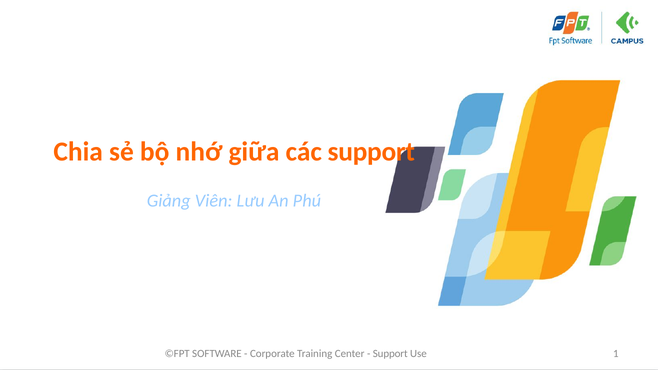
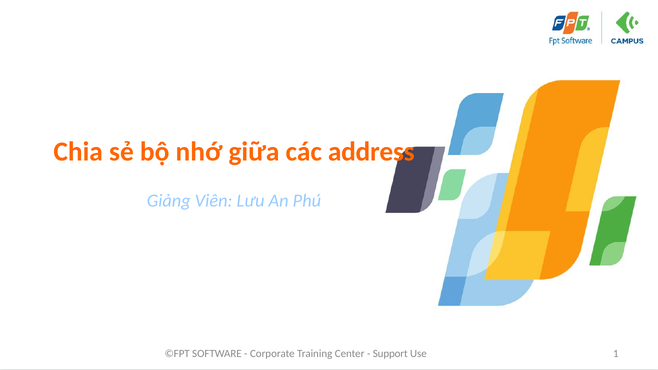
các support: support -> address
